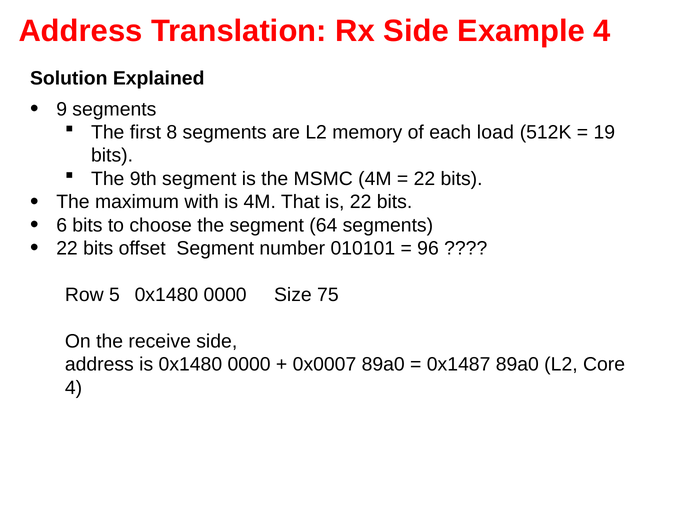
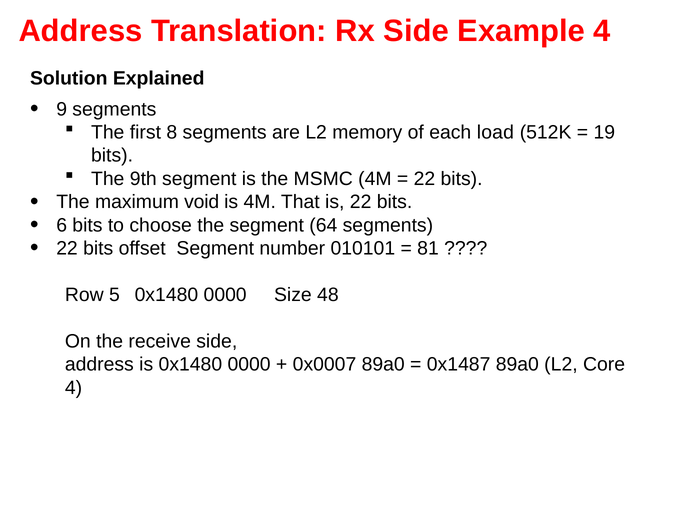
with: with -> void
96: 96 -> 81
75: 75 -> 48
